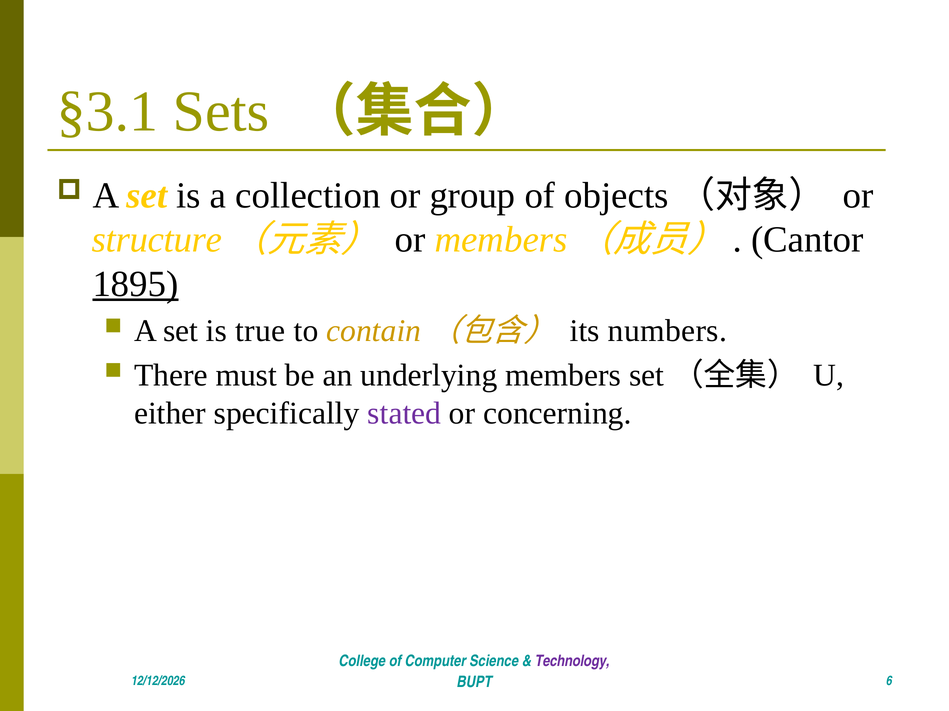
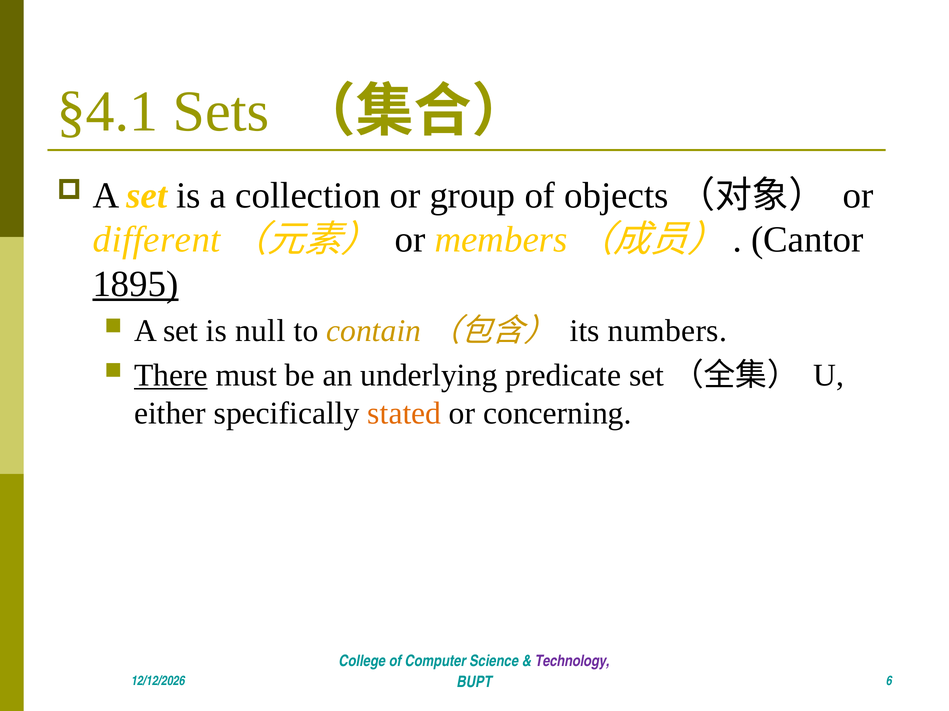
§3.1: §3.1 -> §4.1
structure: structure -> different
true: true -> null
There underline: none -> present
underlying members: members -> predicate
stated colour: purple -> orange
